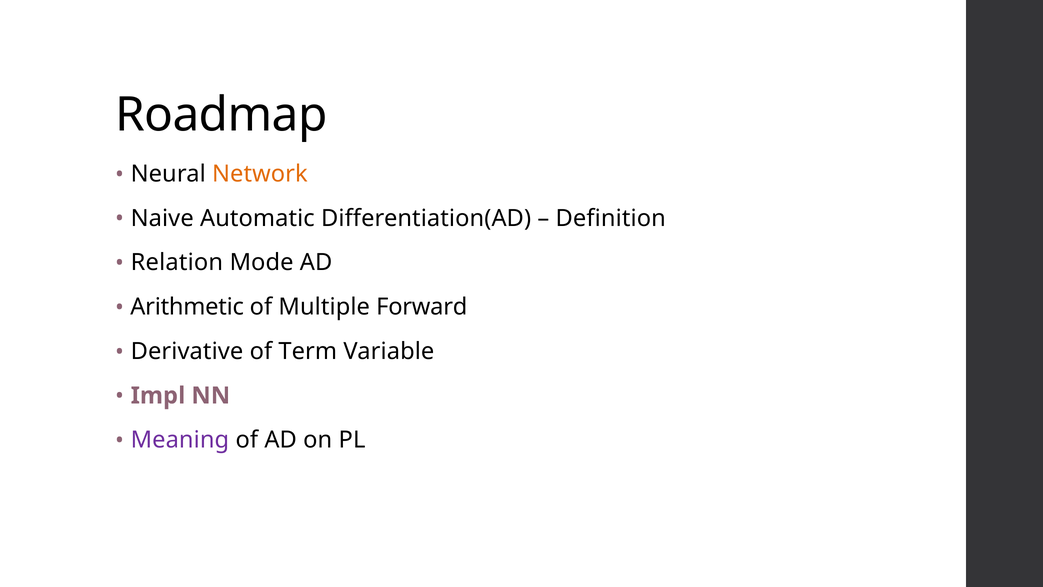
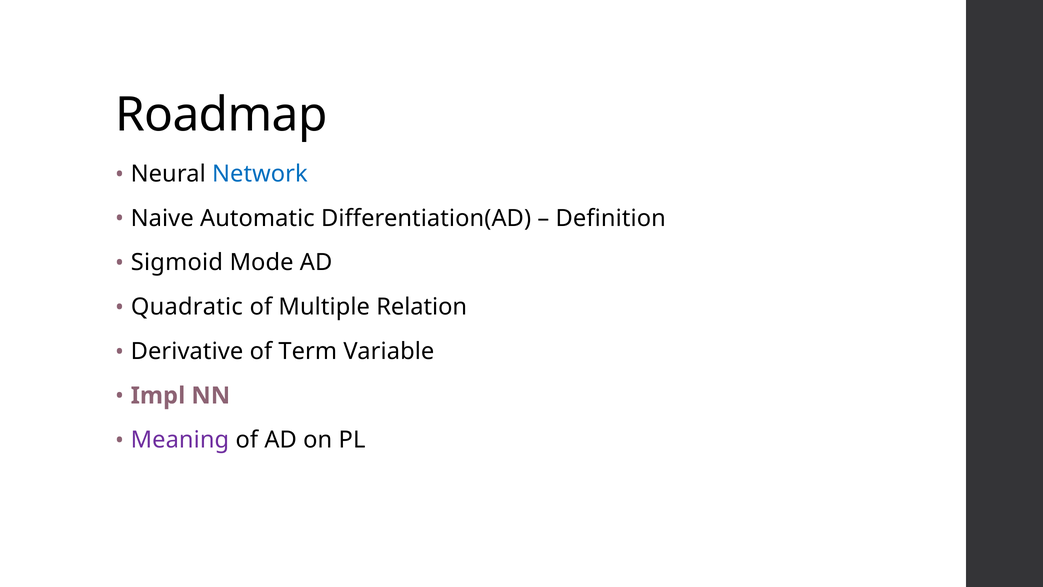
Network colour: orange -> blue
Relation: Relation -> Sigmoid
Arithmetic: Arithmetic -> Quadratic
Forward: Forward -> Relation
